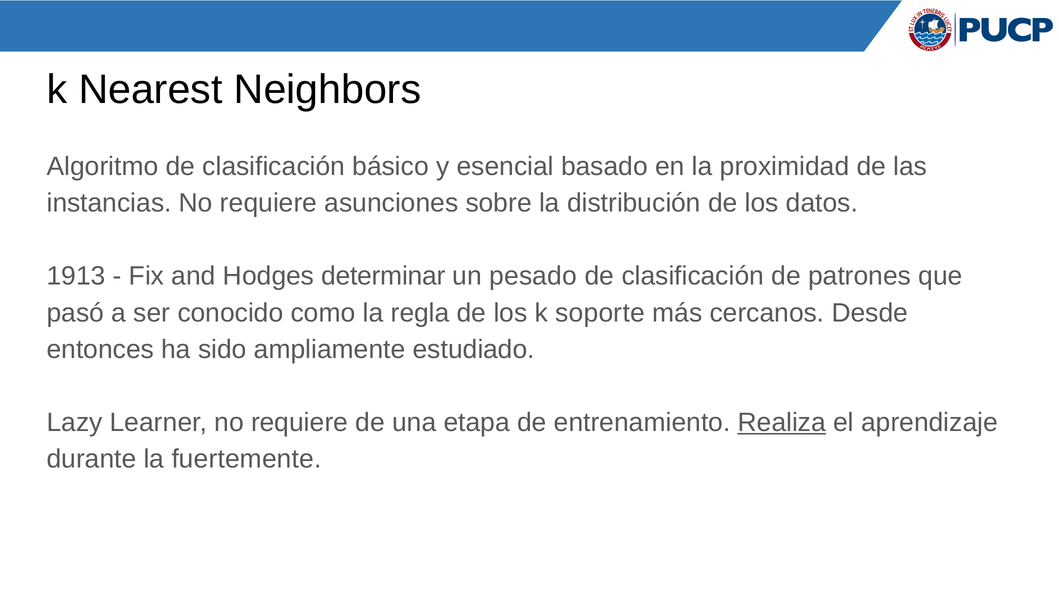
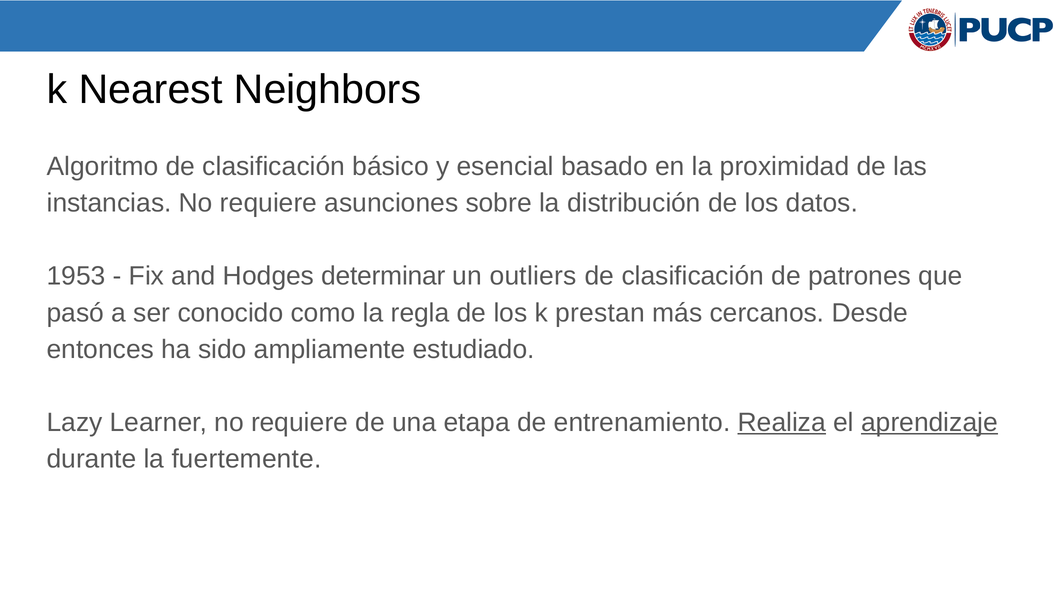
1913: 1913 -> 1953
pesado: pesado -> outliers
soporte: soporte -> prestan
aprendizaje underline: none -> present
